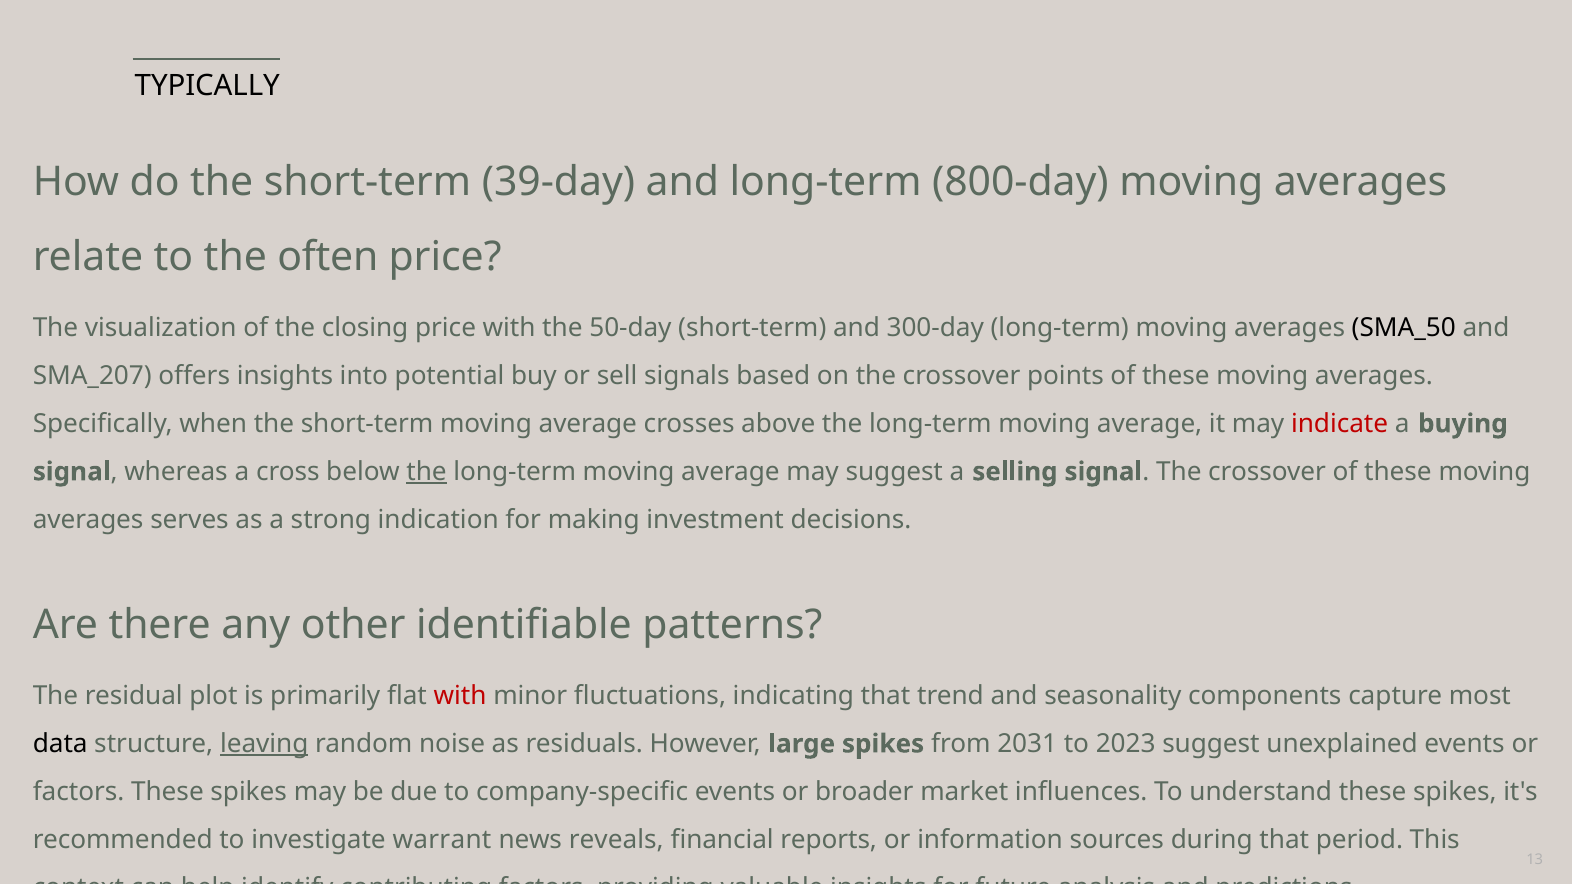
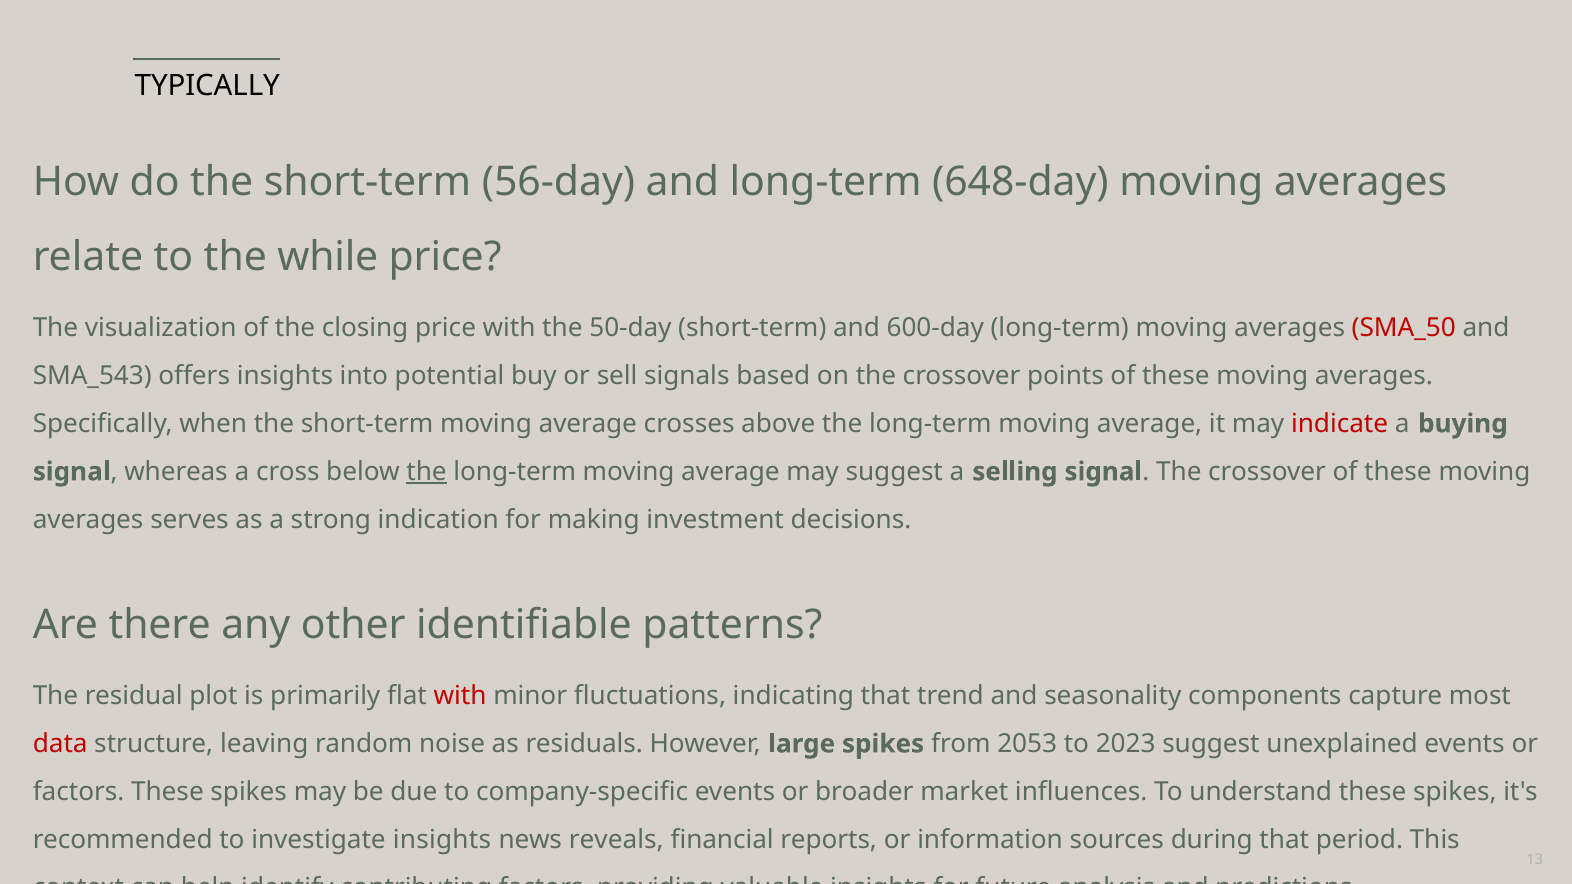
39-day: 39-day -> 56-day
800-day: 800-day -> 648-day
often: often -> while
300-day: 300-day -> 600-day
SMA_50 colour: black -> red
SMA_207: SMA_207 -> SMA_543
data colour: black -> red
leaving underline: present -> none
2031: 2031 -> 2053
investigate warrant: warrant -> insights
